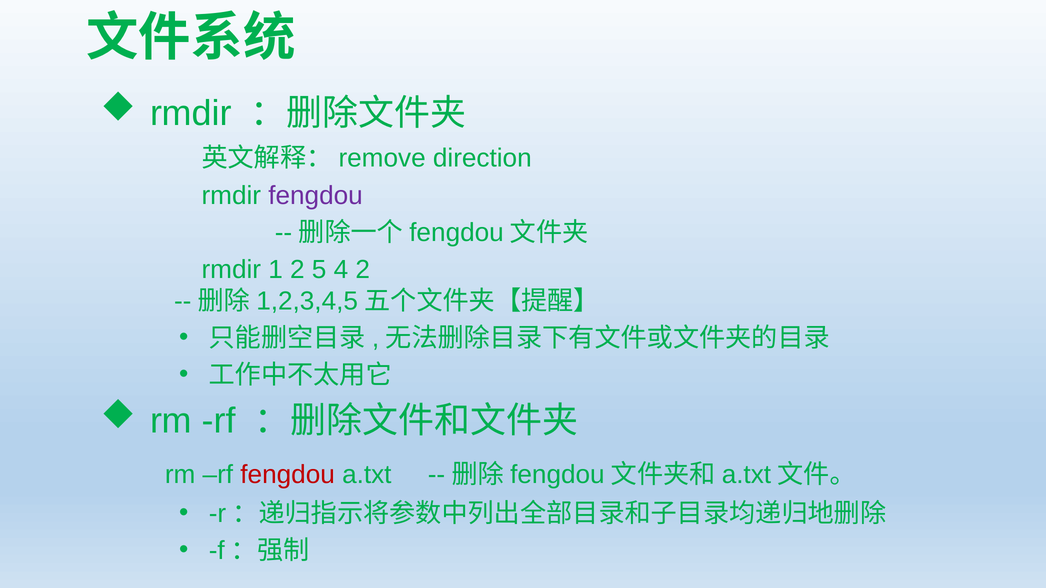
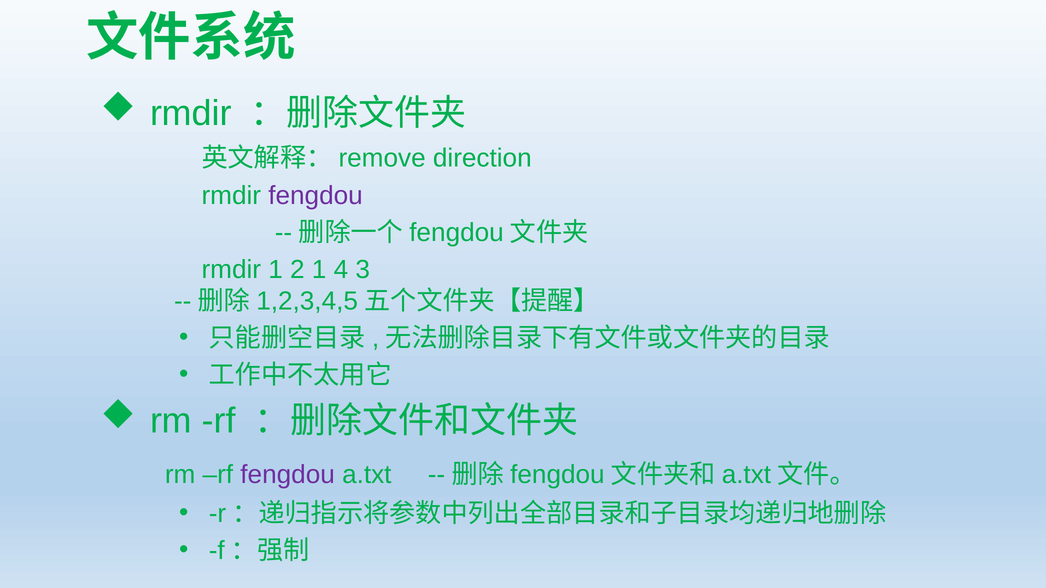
2 5: 5 -> 1
4 2: 2 -> 3
fengdou at (288, 475) colour: red -> purple
